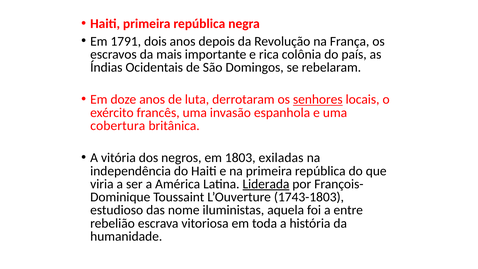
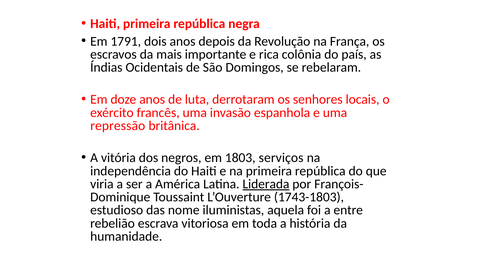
senhores underline: present -> none
cobertura: cobertura -> repressão
exiladas: exiladas -> serviços
